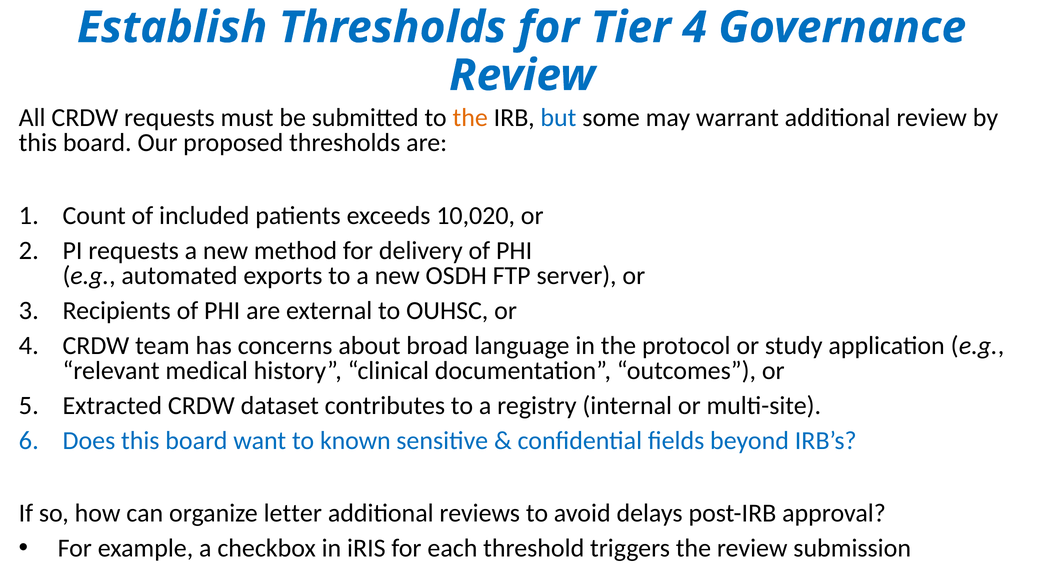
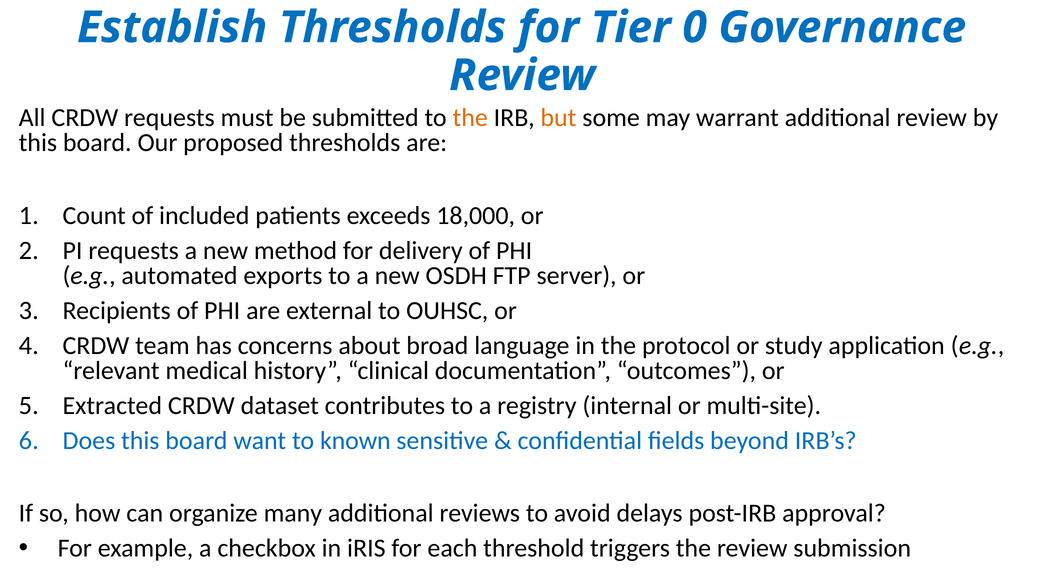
Tier 4: 4 -> 0
but colour: blue -> orange
10,020: 10,020 -> 18,000
letter: letter -> many
